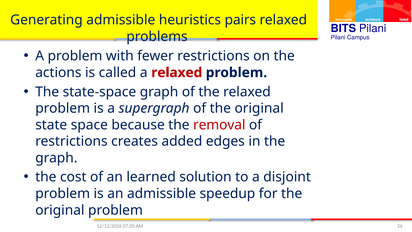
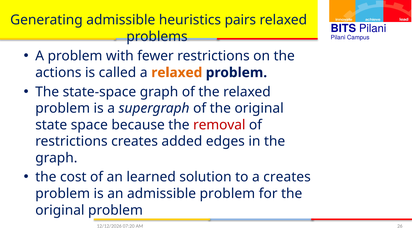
relaxed at (177, 73) colour: red -> orange
a disjoint: disjoint -> creates
admissible speedup: speedup -> problem
